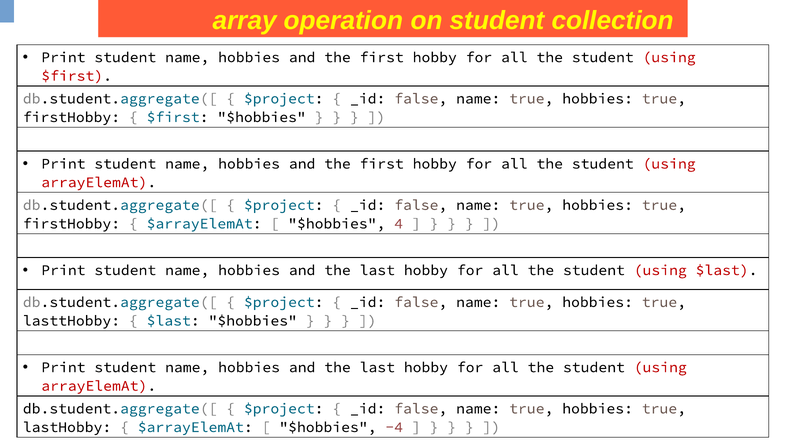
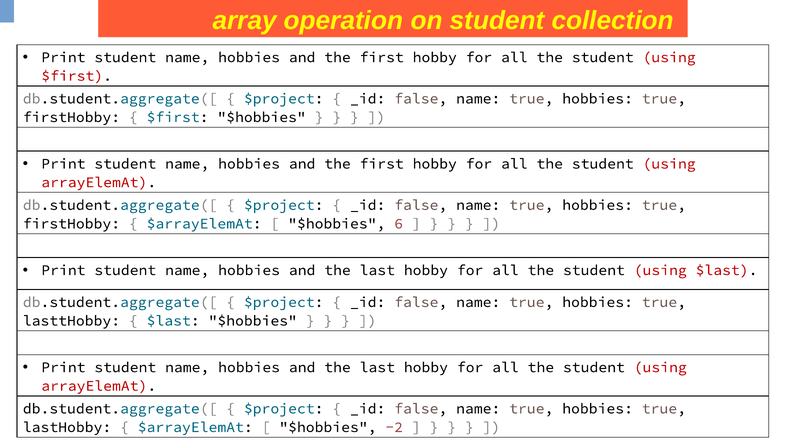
4: 4 -> 6
-4: -4 -> -2
